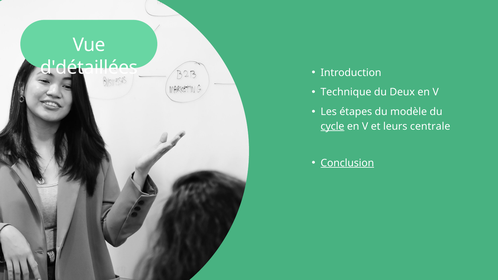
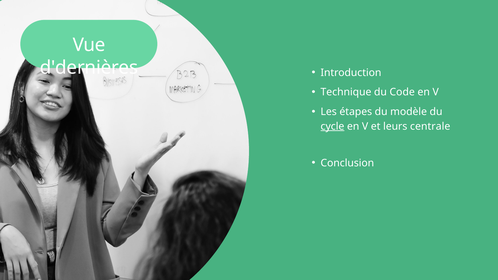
d'détaillées: d'détaillées -> d'dernières
Deux: Deux -> Code
Conclusion underline: present -> none
